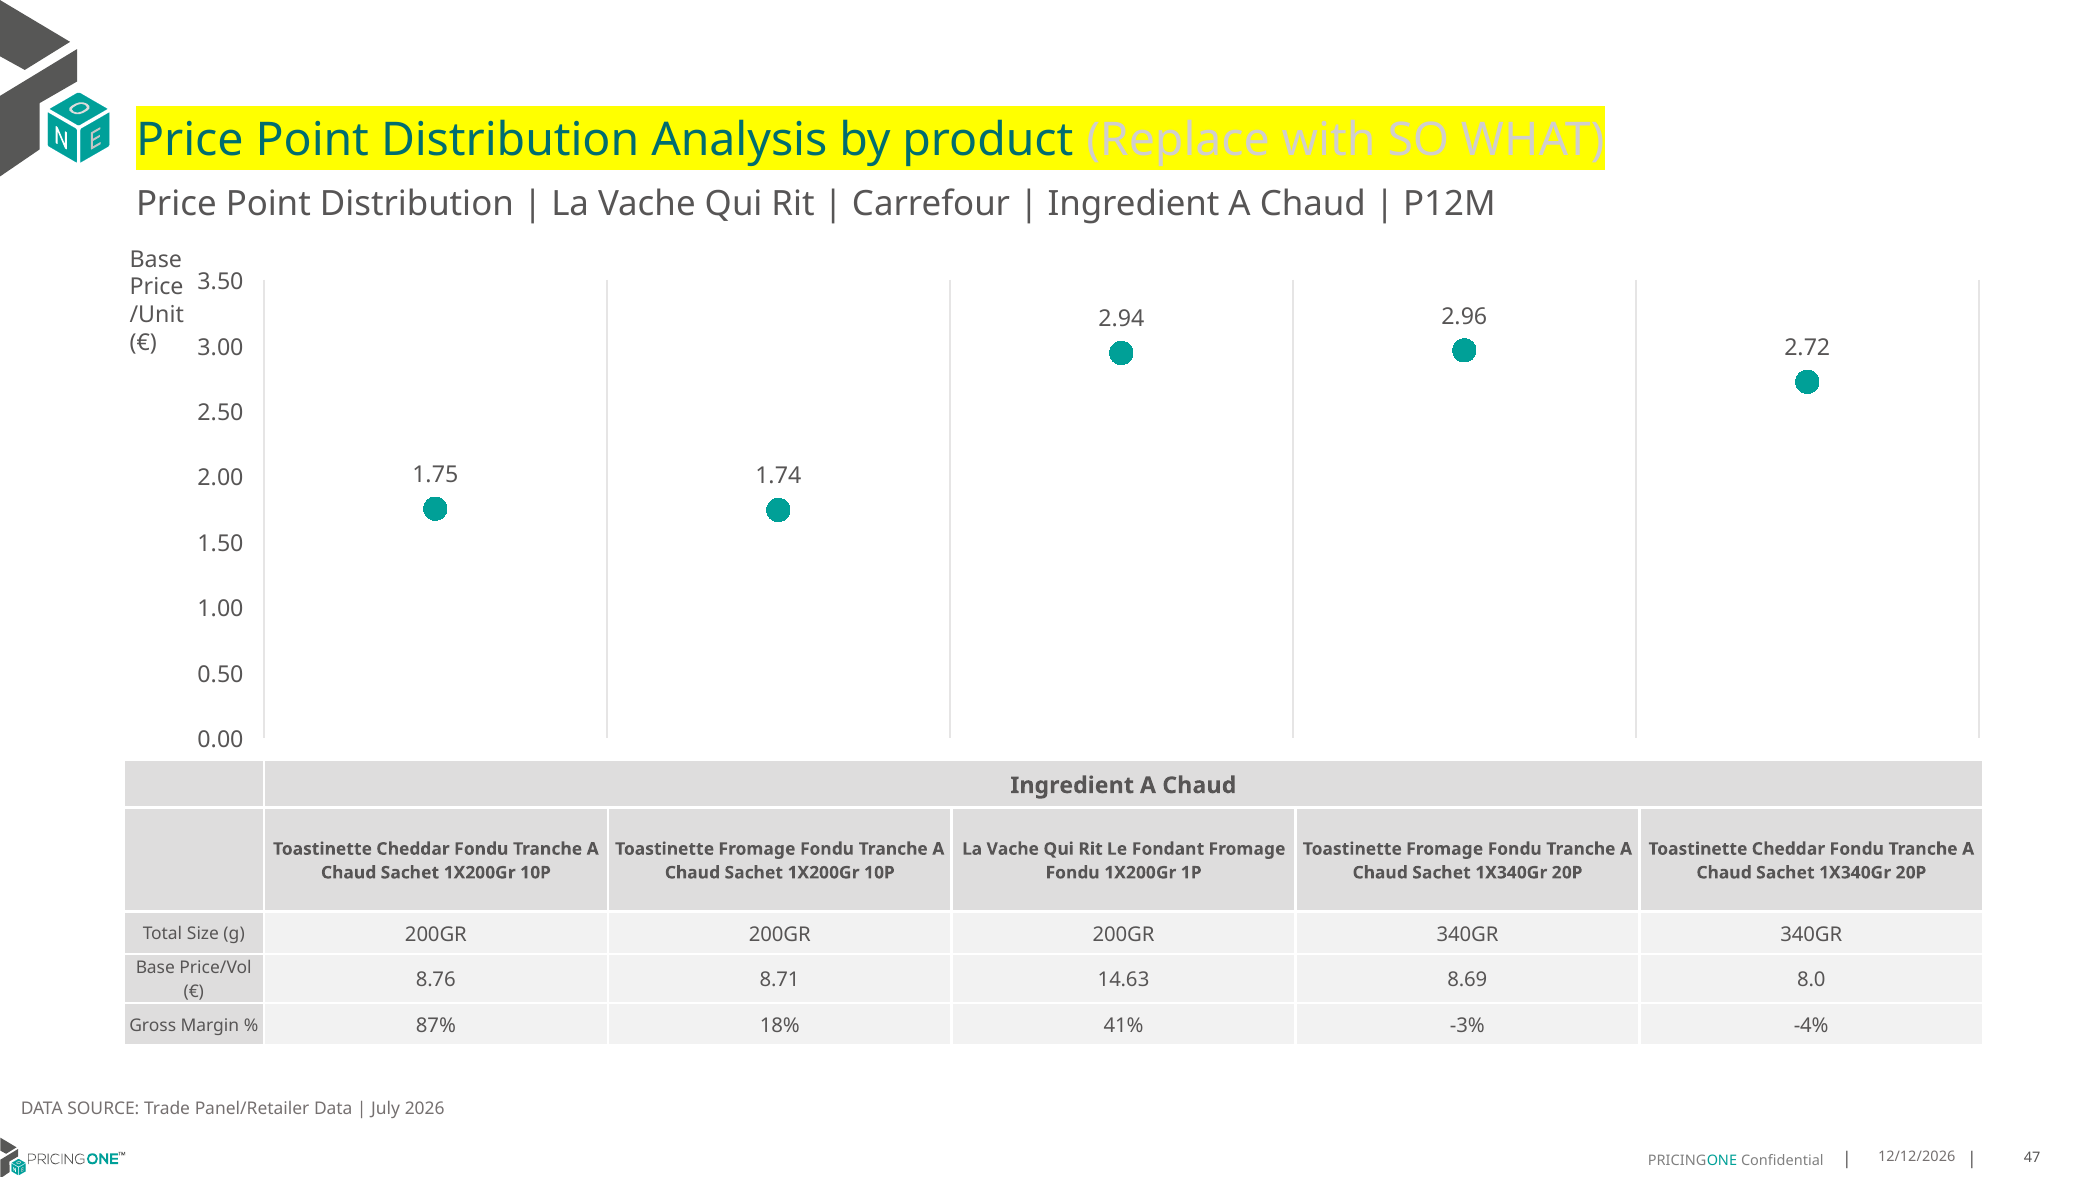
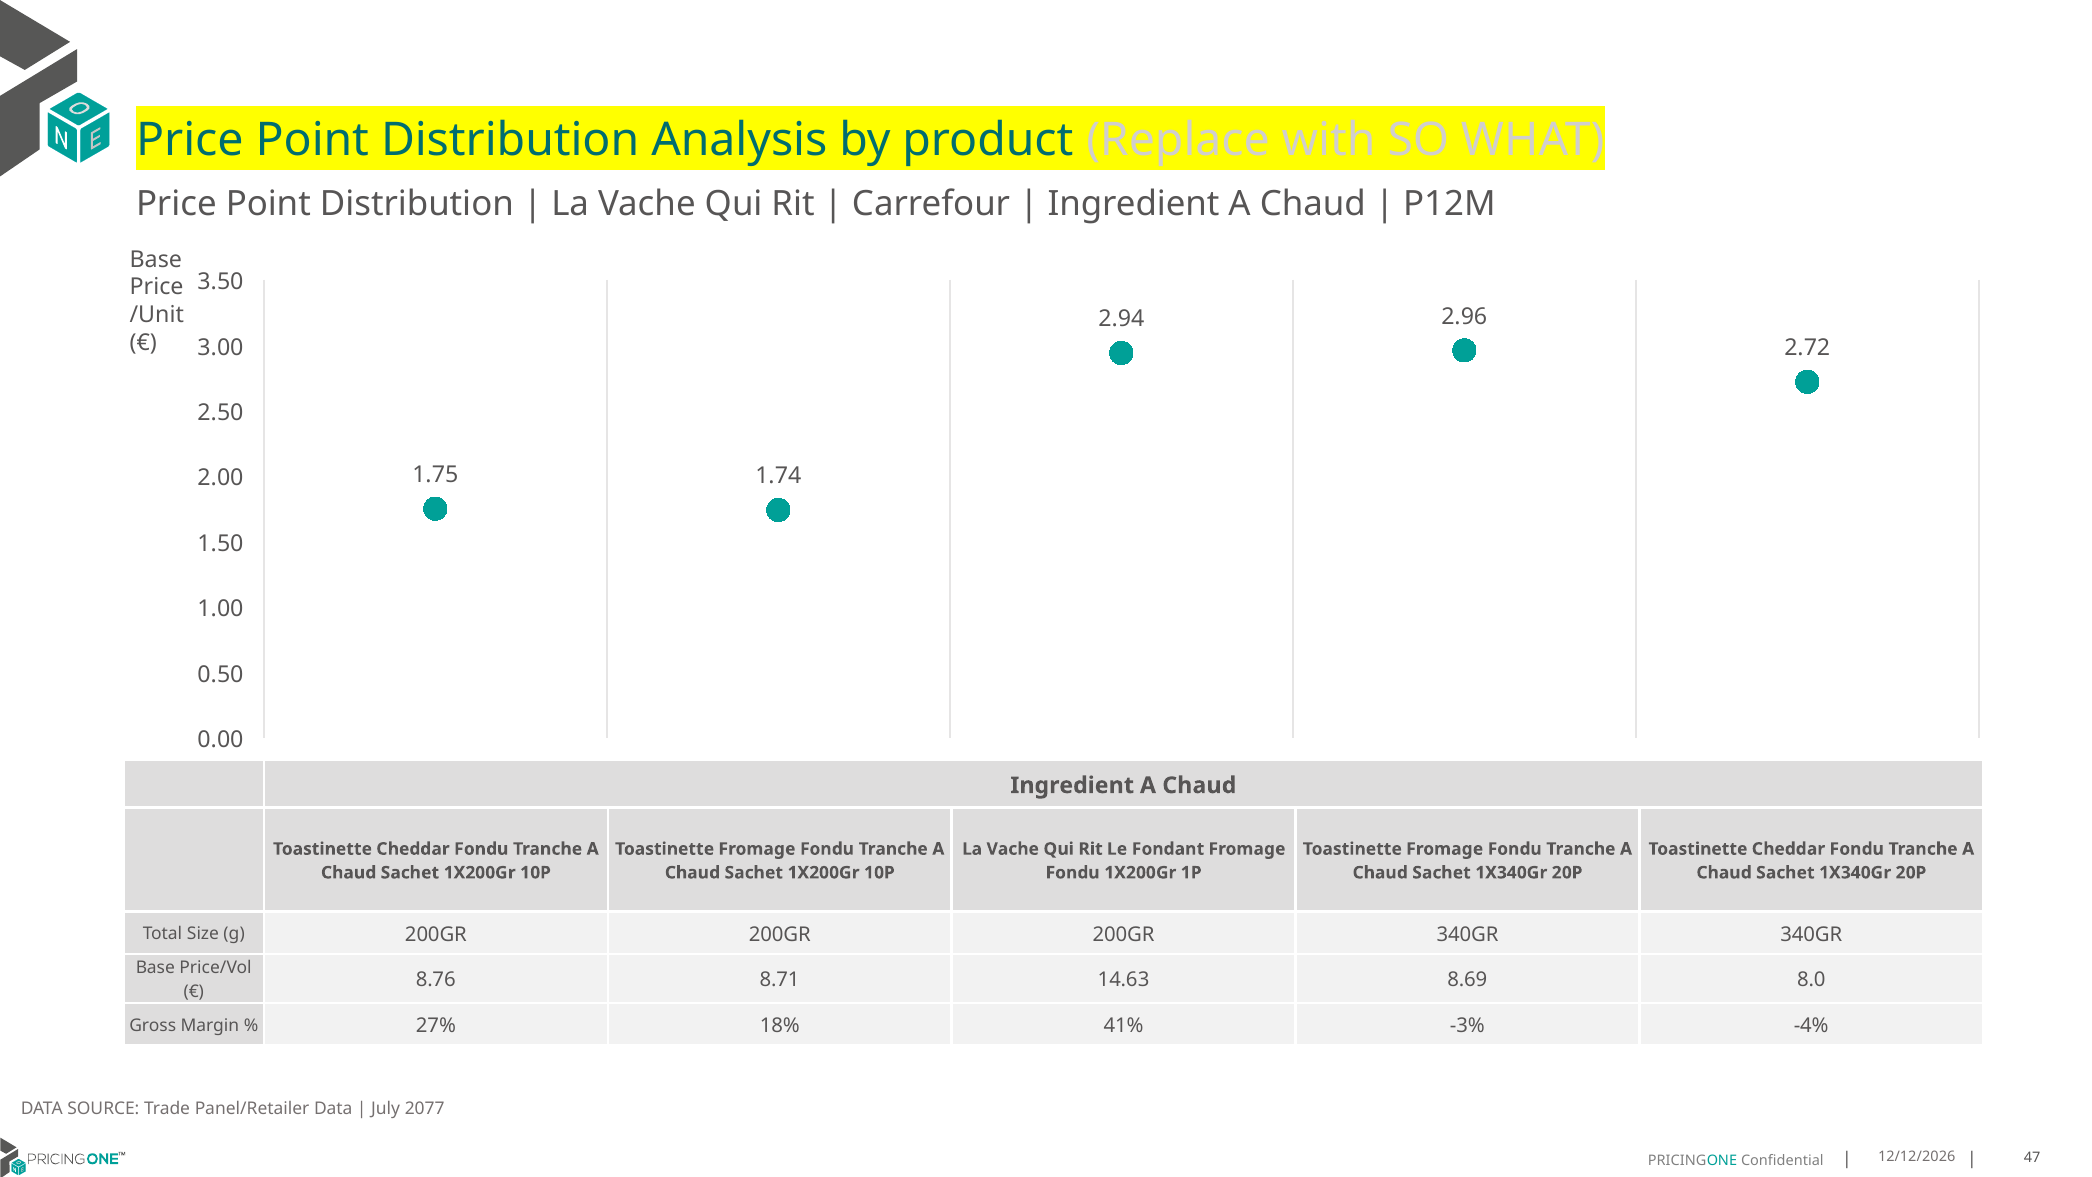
87%: 87% -> 27%
2026: 2026 -> 2077
